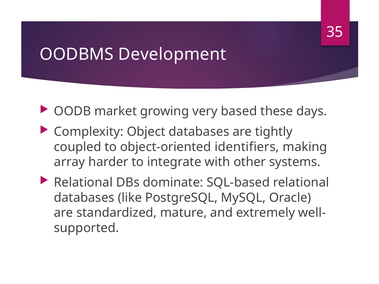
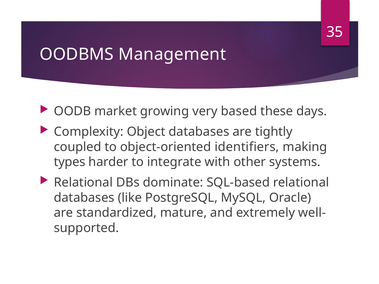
Development: Development -> Management
array: array -> types
